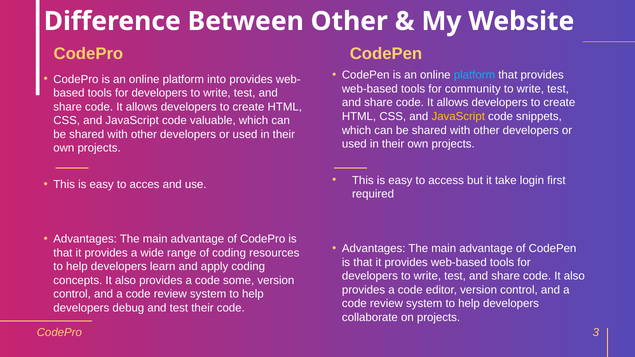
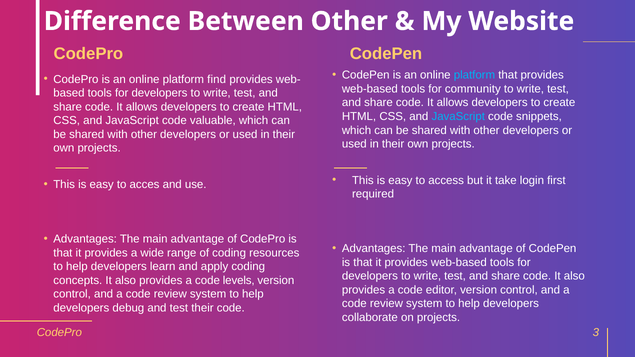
into: into -> find
JavaScript at (458, 117) colour: yellow -> light blue
some: some -> levels
